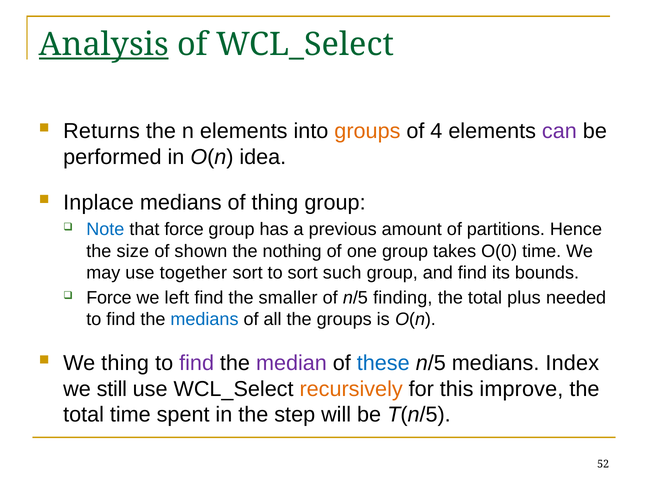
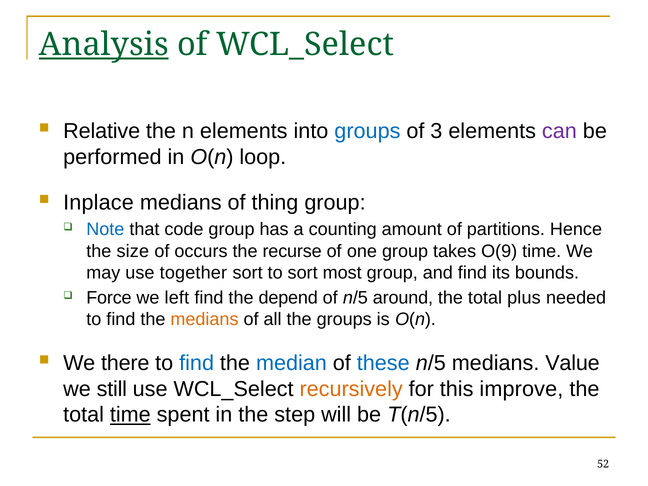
Returns: Returns -> Relative
groups at (367, 131) colour: orange -> blue
4: 4 -> 3
idea: idea -> loop
that force: force -> code
previous: previous -> counting
shown: shown -> occurs
nothing: nothing -> recurse
O(0: O(0 -> O(9
such: such -> most
smaller: smaller -> depend
finding: finding -> around
medians at (204, 320) colour: blue -> orange
We thing: thing -> there
find at (197, 363) colour: purple -> blue
median colour: purple -> blue
Index: Index -> Value
time at (130, 415) underline: none -> present
